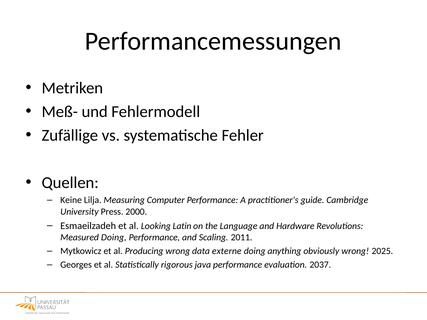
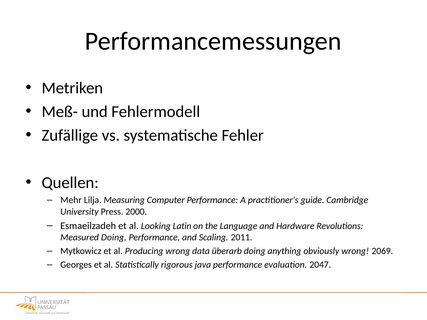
Keine: Keine -> Mehr
externe: externe -> überarb
2025: 2025 -> 2069
2037: 2037 -> 2047
